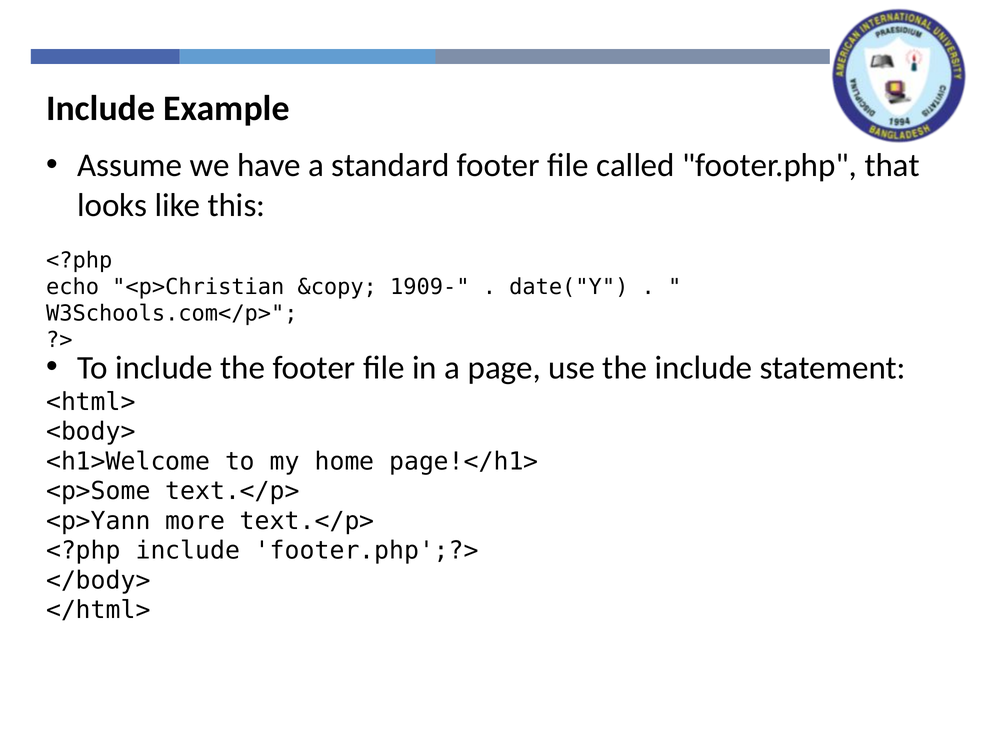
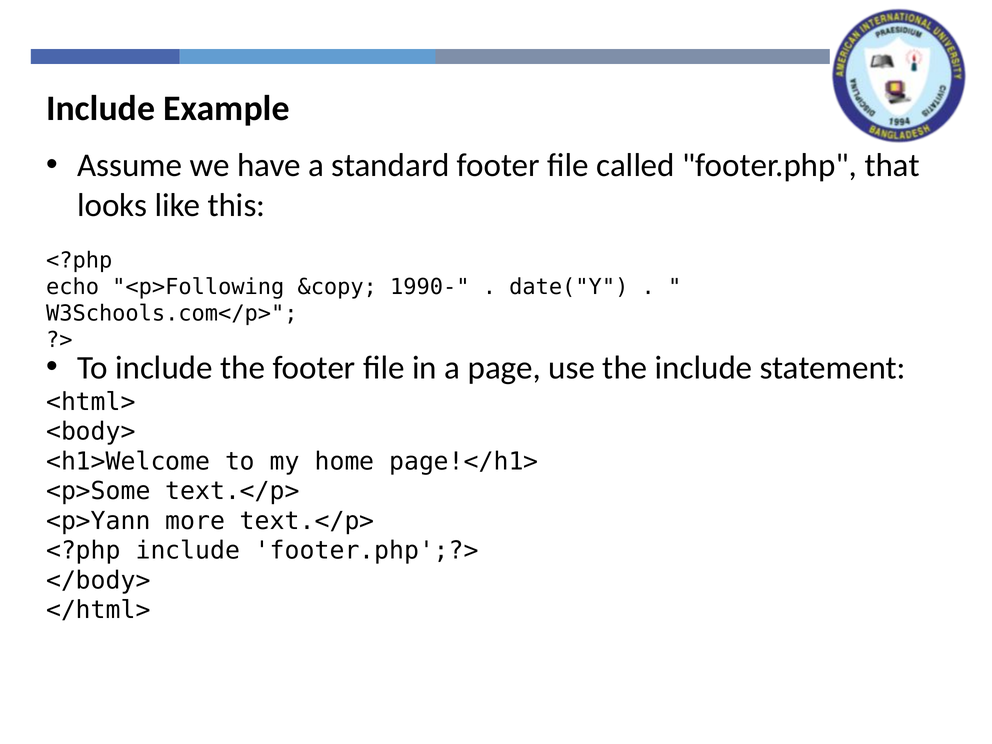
<p>Christian: <p>Christian -> <p>Following
1909-: 1909- -> 1990-
